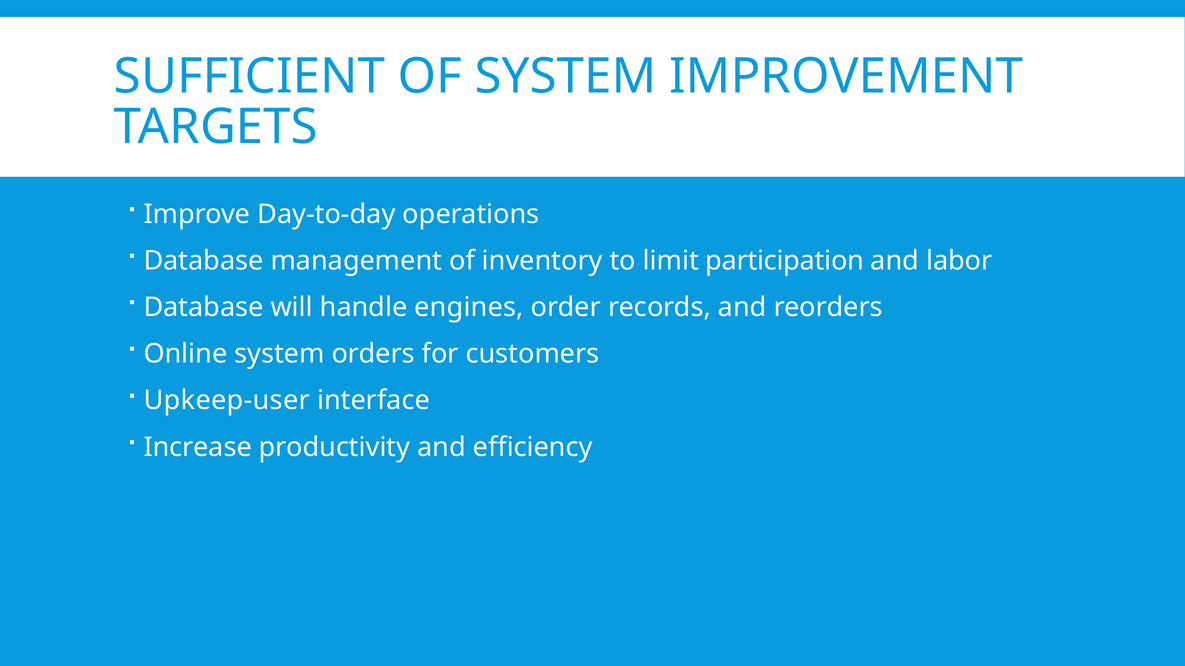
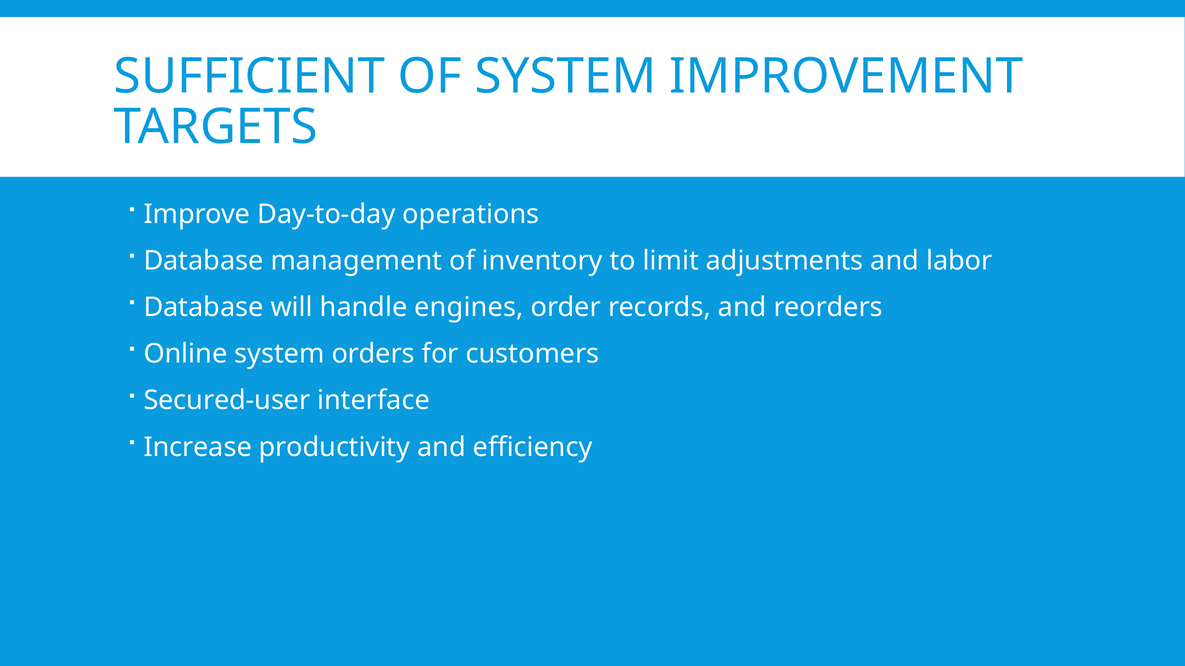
participation: participation -> adjustments
Upkeep-user: Upkeep-user -> Secured-user
